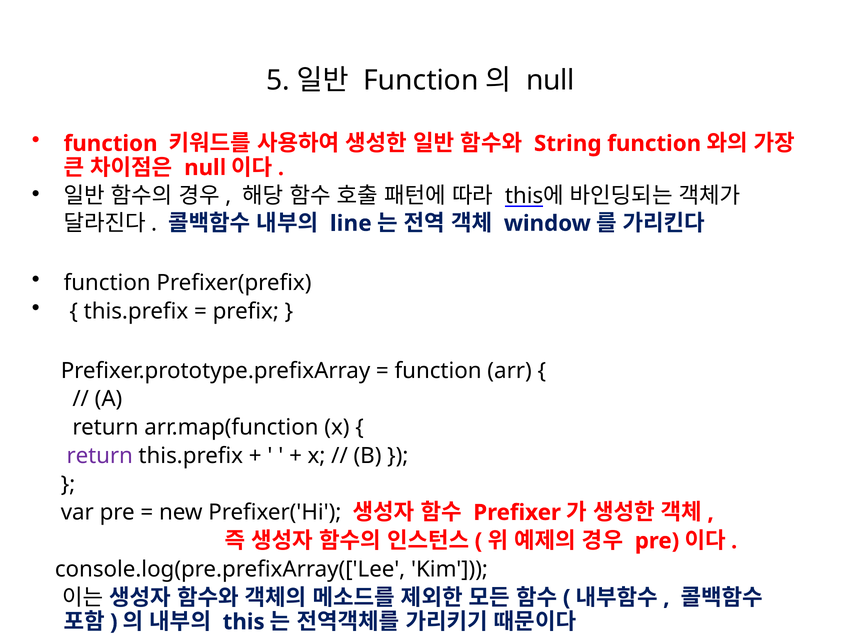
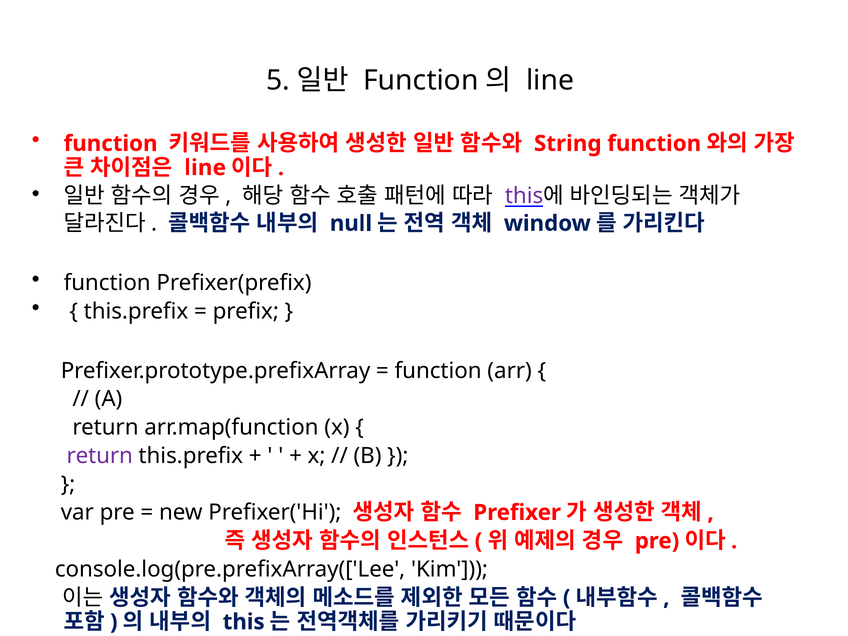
null at (550, 80): null -> line
null at (205, 168): null -> line
this at (524, 196) colour: black -> purple
line: line -> null
